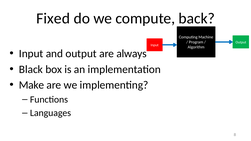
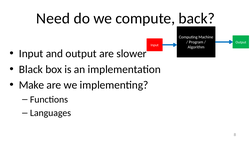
Fixed: Fixed -> Need
always: always -> slower
